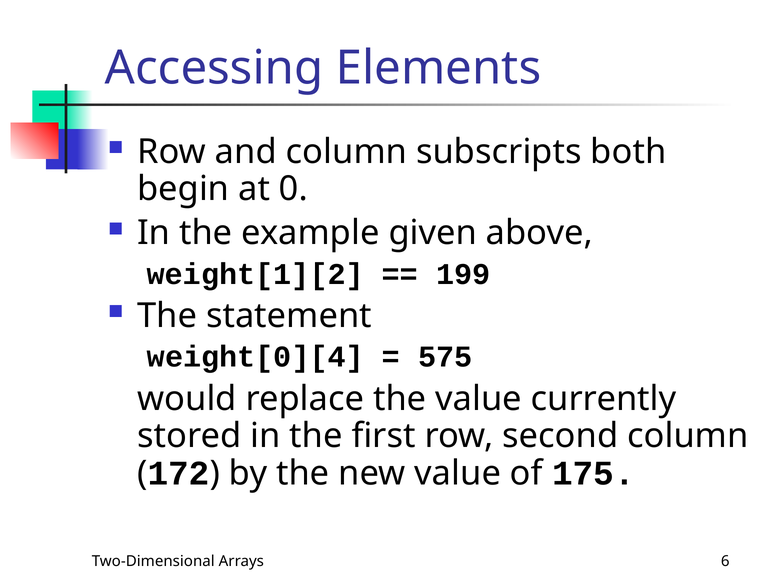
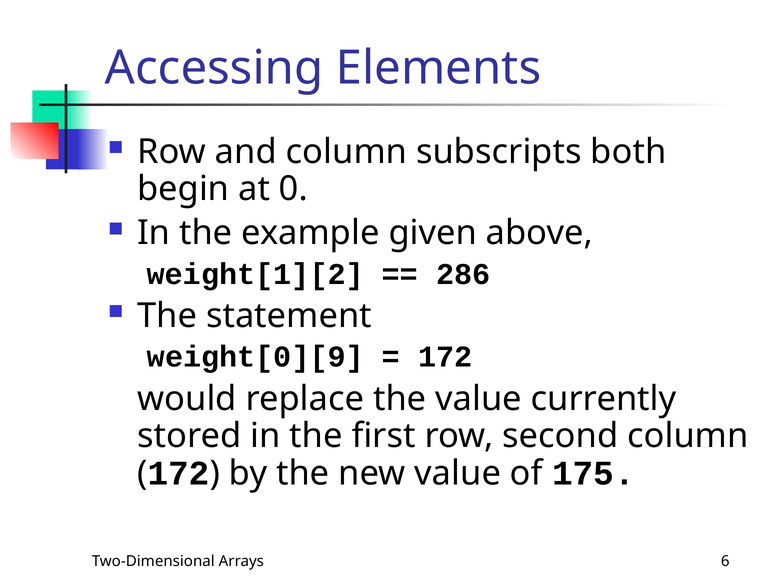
199: 199 -> 286
weight[0][4: weight[0][4 -> weight[0][9
575 at (445, 357): 575 -> 172
